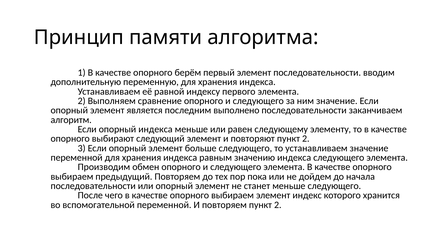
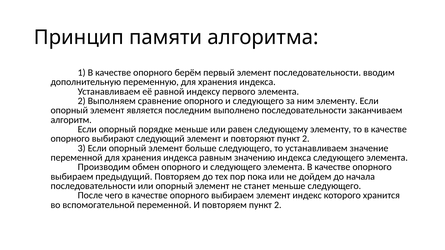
ним значение: значение -> элементу
опорный индекса: индекса -> порядке
